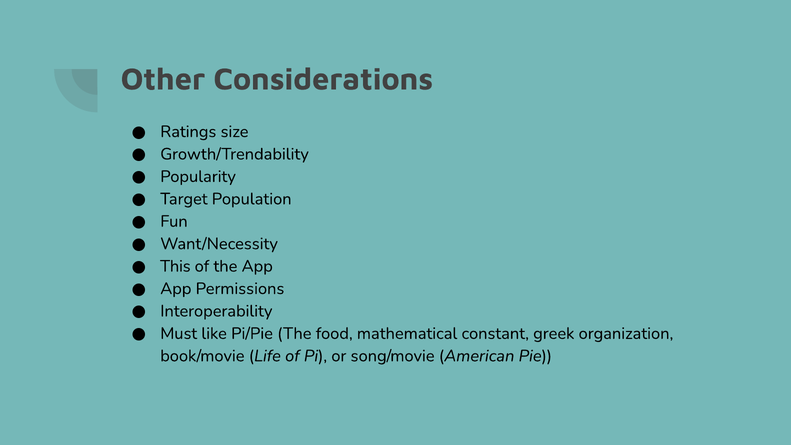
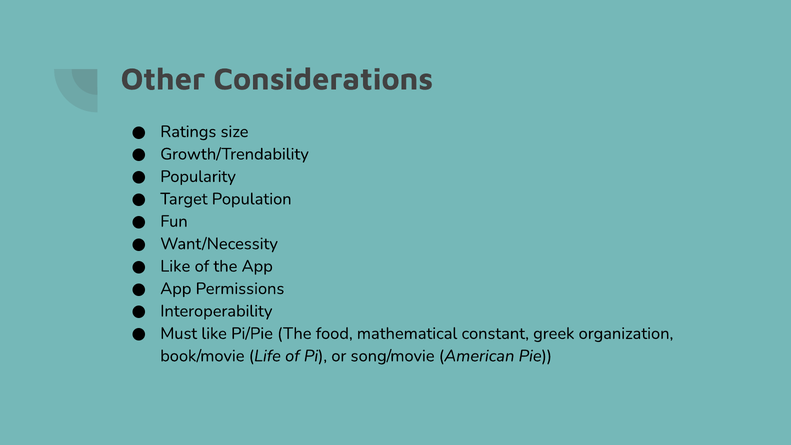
This at (175, 266): This -> Like
